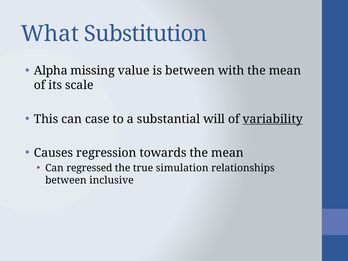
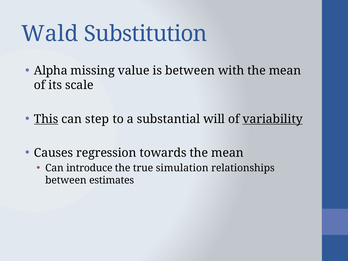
What: What -> Wald
This underline: none -> present
case: case -> step
regressed: regressed -> introduce
inclusive: inclusive -> estimates
